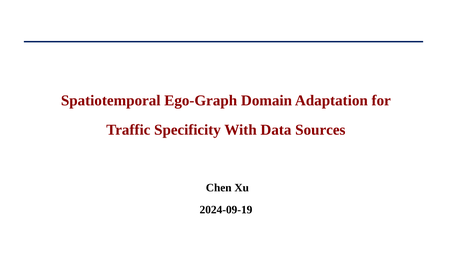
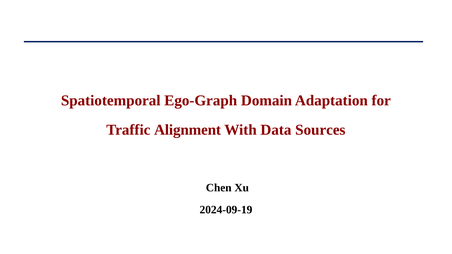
Specificity: Specificity -> Alignment
